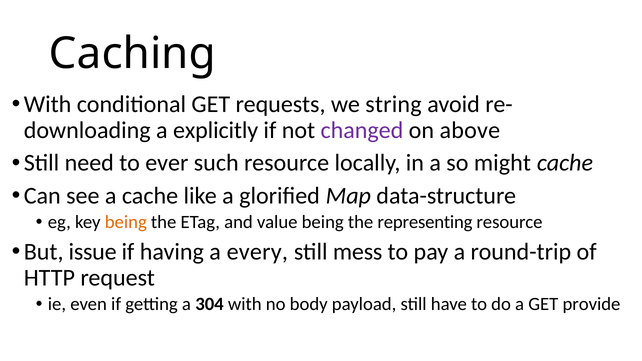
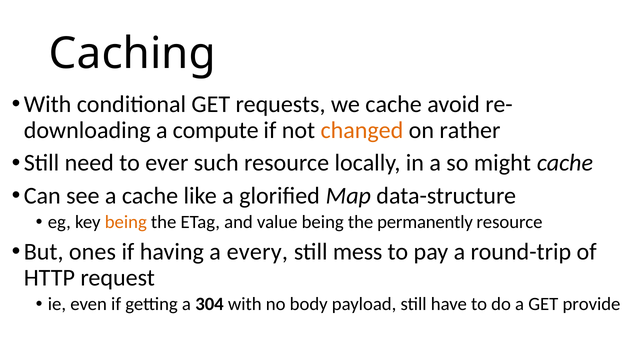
we string: string -> cache
explicitly: explicitly -> compute
changed colour: purple -> orange
above: above -> rather
representing: representing -> permanently
issue: issue -> ones
